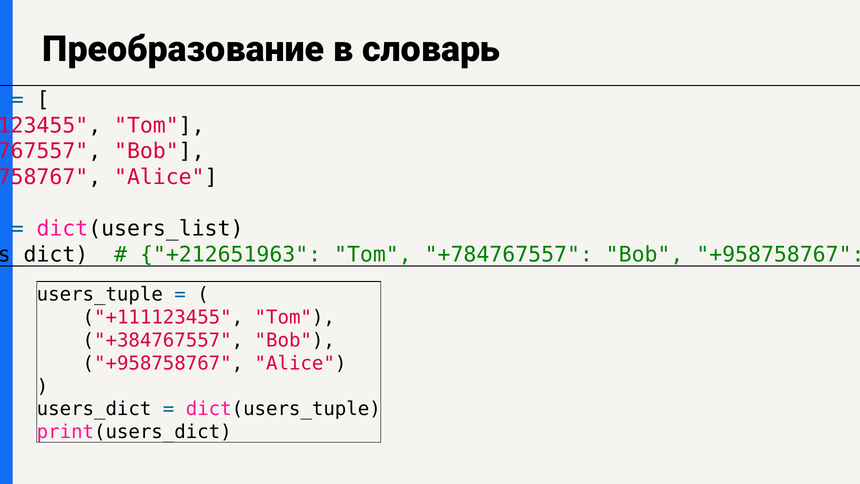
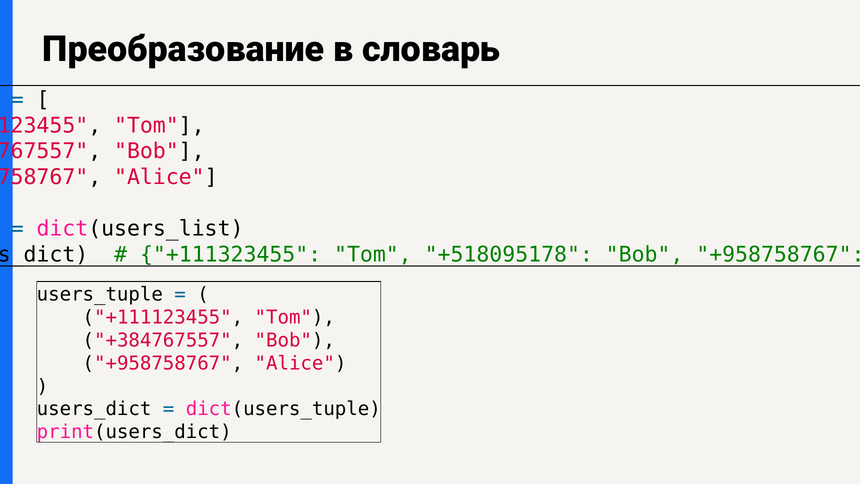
+212651963: +212651963 -> +111323455
+784767557: +784767557 -> +518095178
